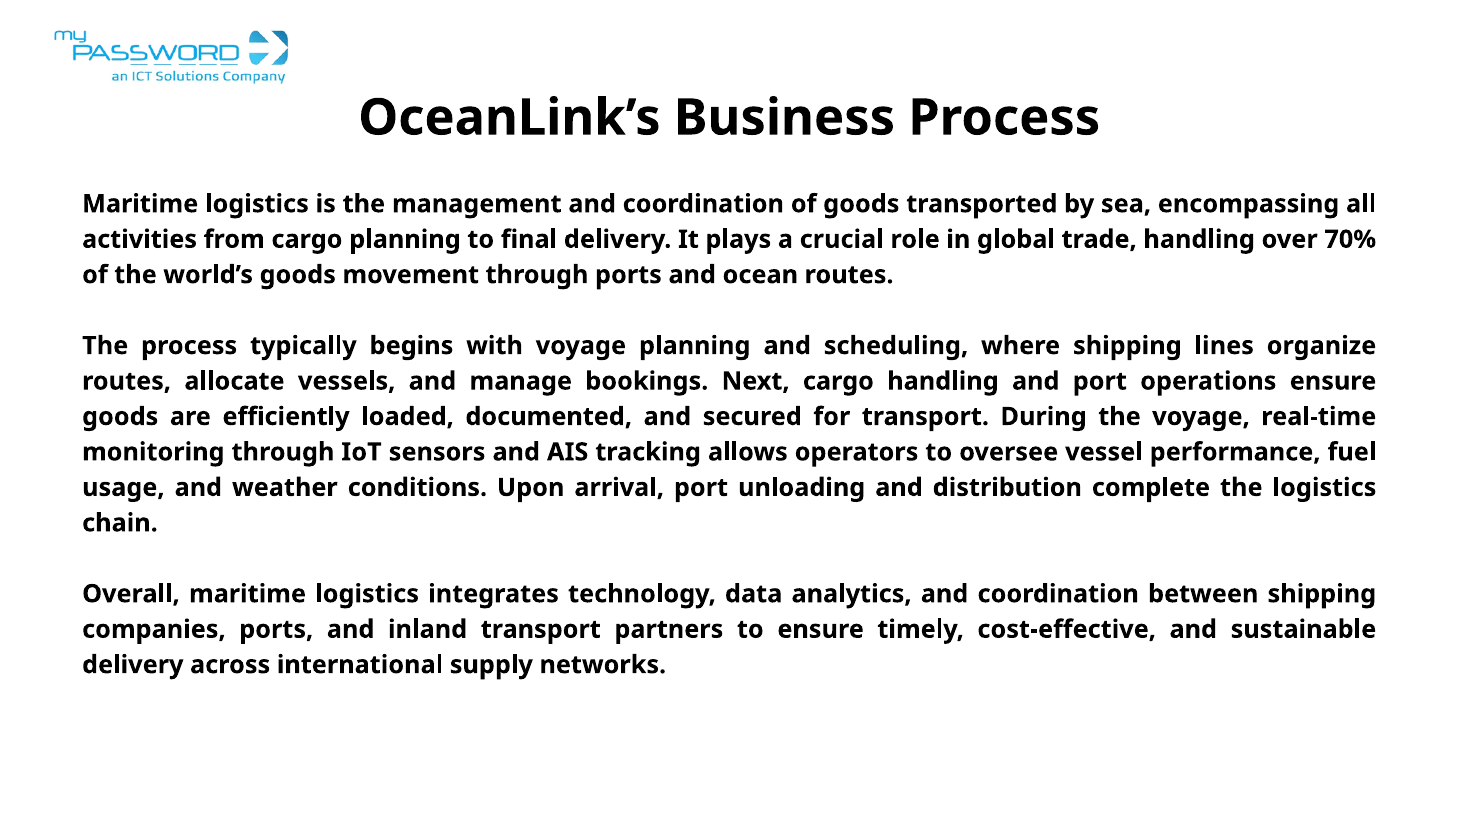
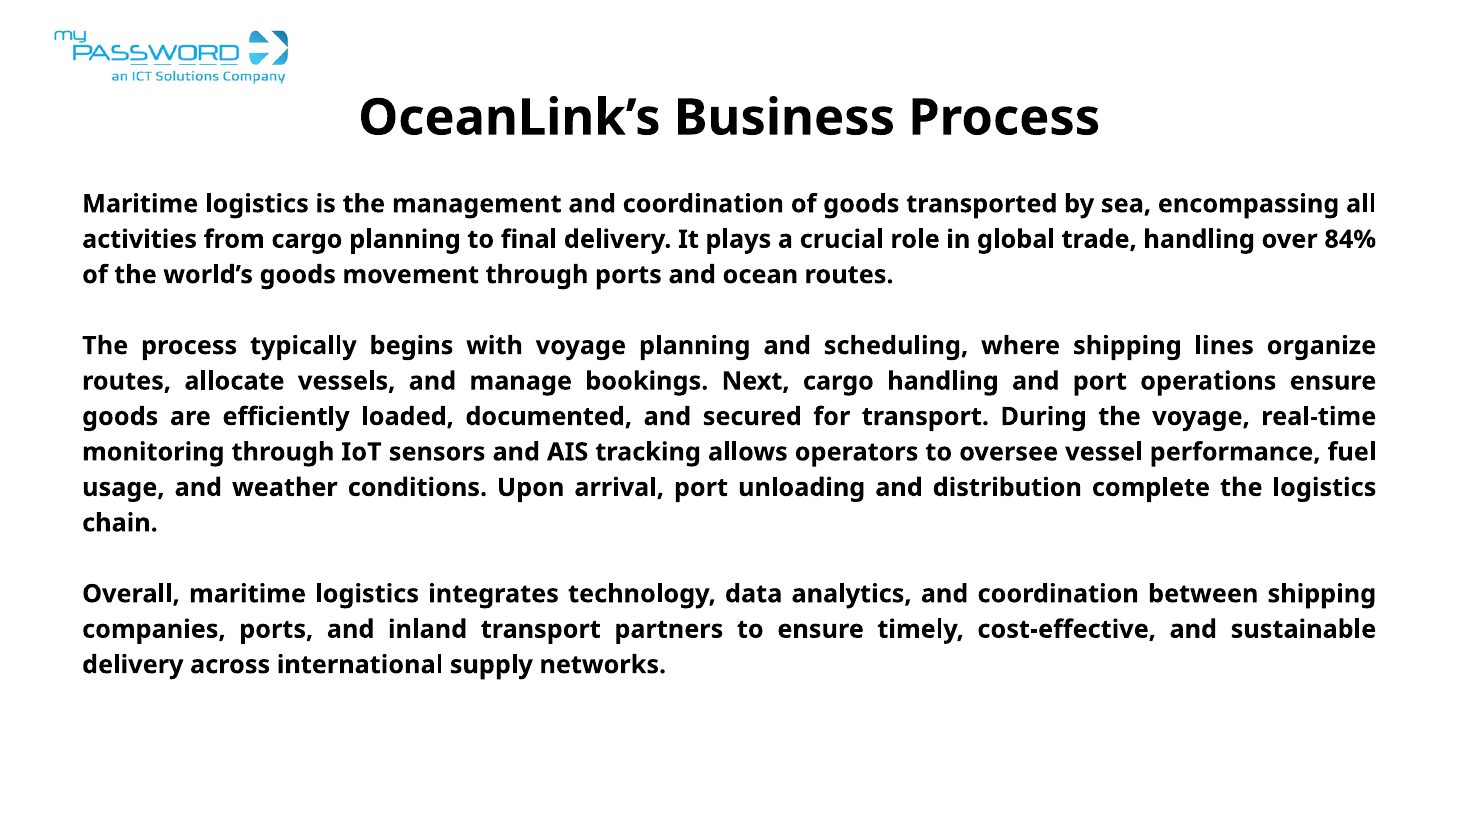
70%: 70% -> 84%
